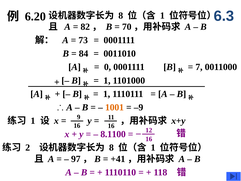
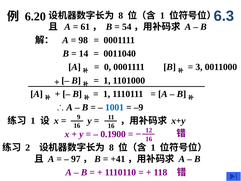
82: 82 -> 61
70: 70 -> 54
73: 73 -> 98
84: 84 -> 14
0011010: 0011010 -> 0011040
7: 7 -> 3
1001 colour: orange -> blue
8.1100: 8.1100 -> 0.1900
